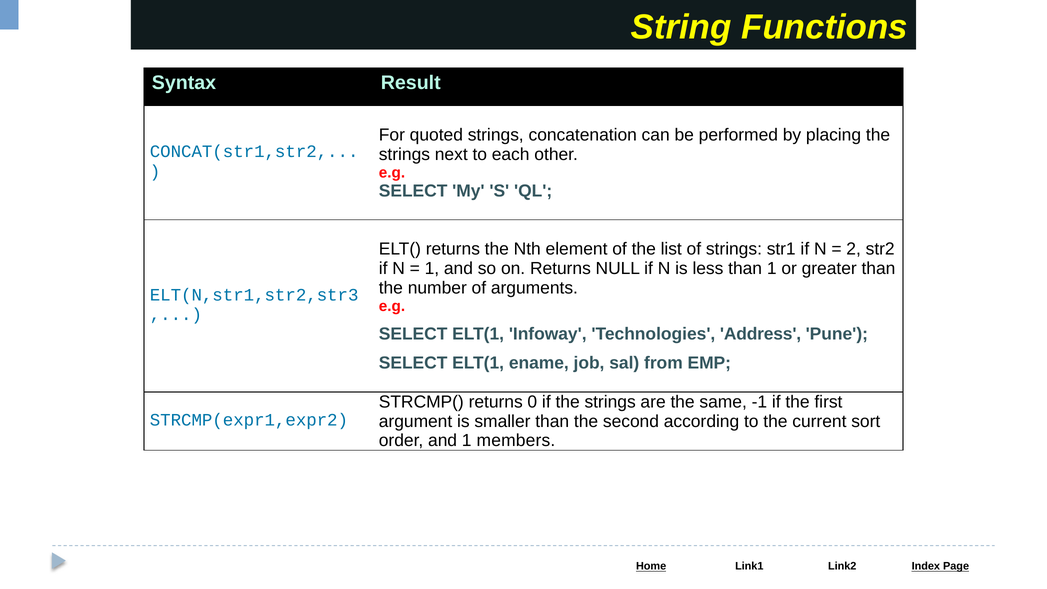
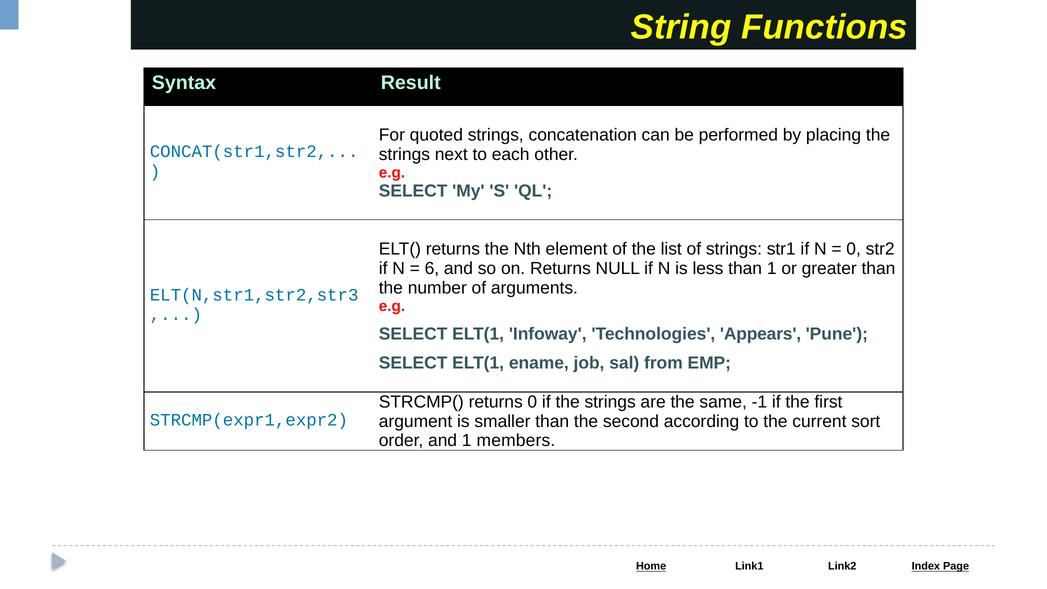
2 at (854, 249): 2 -> 0
1 at (432, 268): 1 -> 6
Address: Address -> Appears
